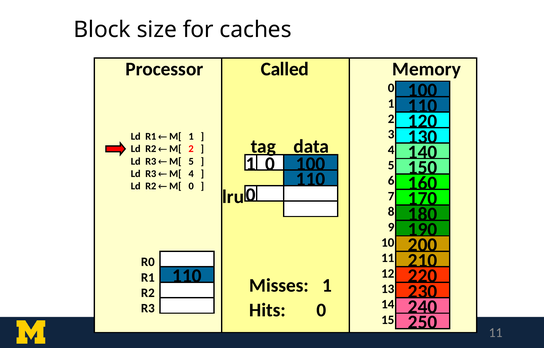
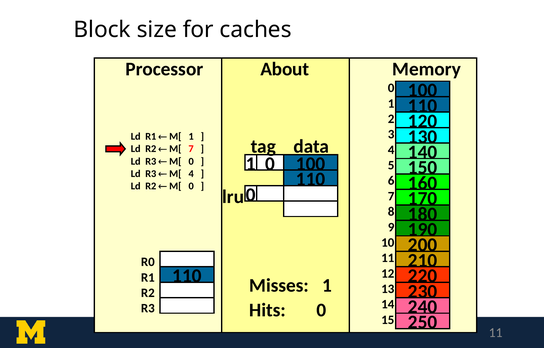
Called: Called -> About
M[ 2: 2 -> 7
5 at (191, 161): 5 -> 0
